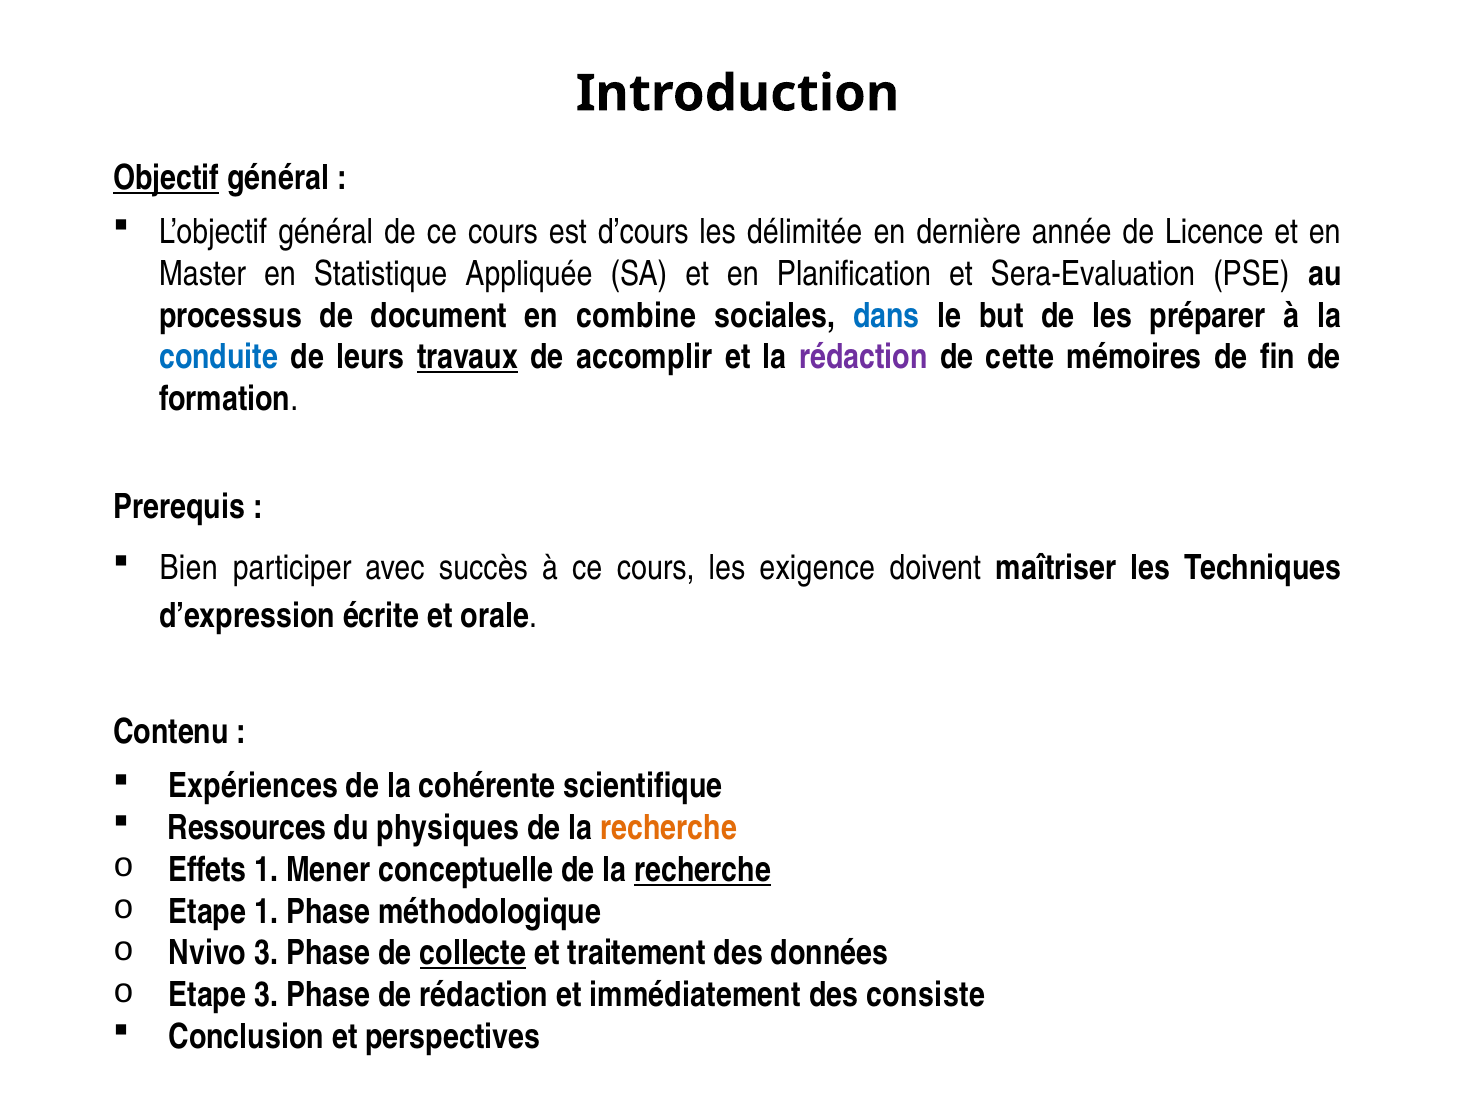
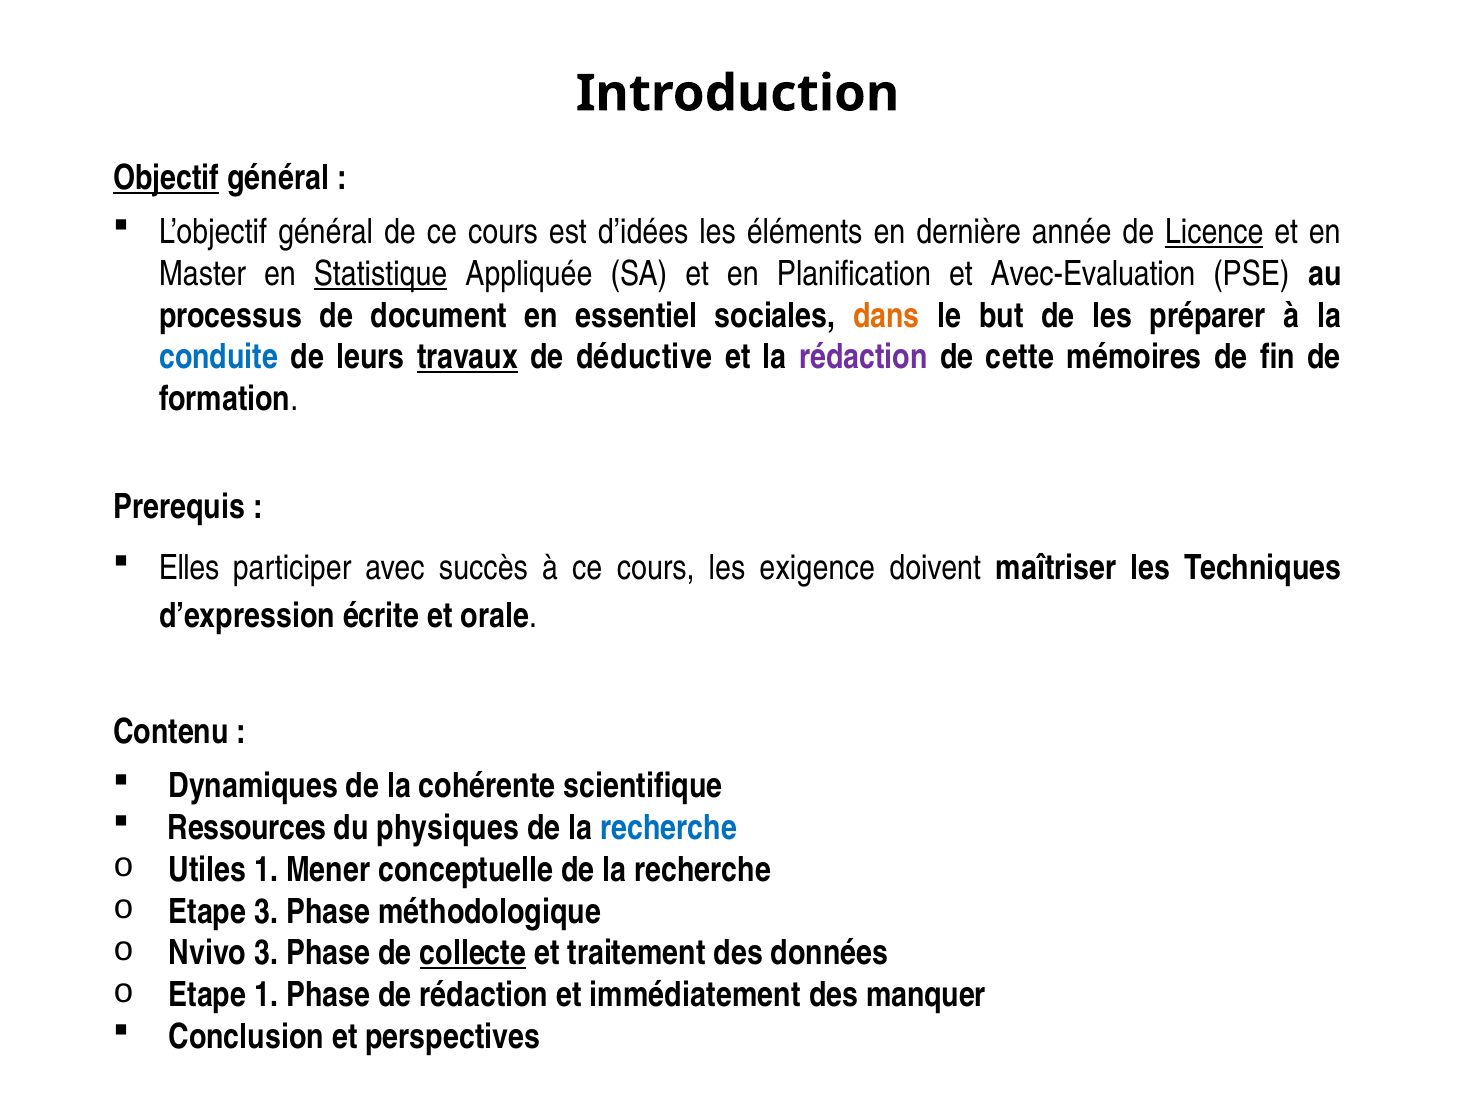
d’cours: d’cours -> d’idées
délimitée: délimitée -> éléments
Licence underline: none -> present
Statistique underline: none -> present
Sera-Evaluation: Sera-Evaluation -> Avec-Evaluation
combine: combine -> essentiel
dans colour: blue -> orange
accomplir: accomplir -> déductive
Bien: Bien -> Elles
Expériences: Expériences -> Dynamiques
recherche at (669, 828) colour: orange -> blue
Effets: Effets -> Utiles
recherche at (703, 870) underline: present -> none
Etape 1: 1 -> 3
Etape 3: 3 -> 1
consiste: consiste -> manquer
